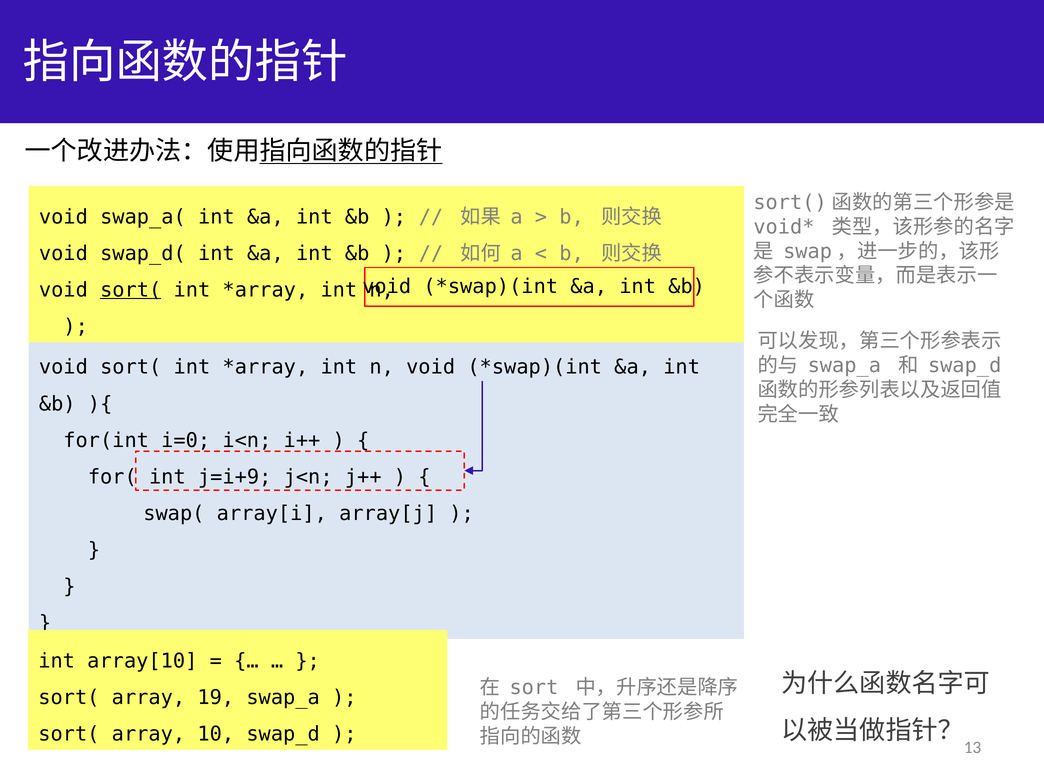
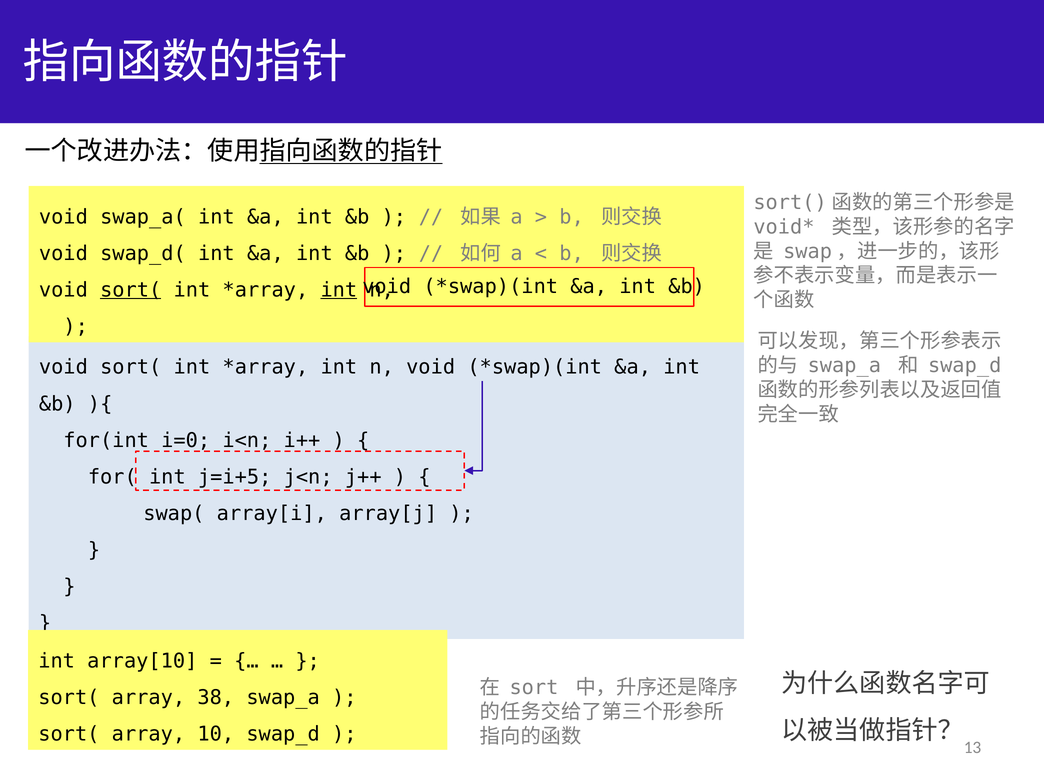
int at (339, 290) underline: none -> present
j=i+9: j=i+9 -> j=i+5
19: 19 -> 38
